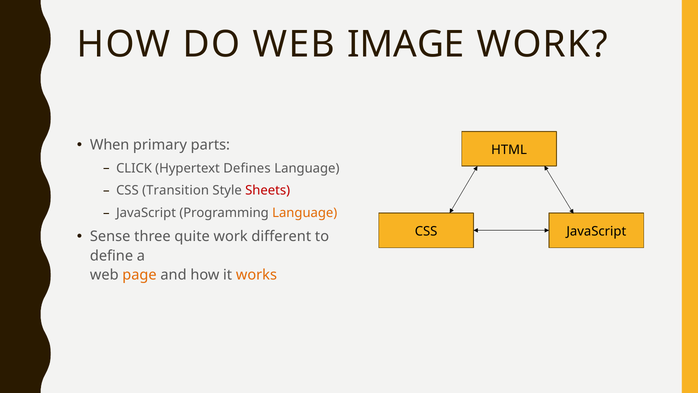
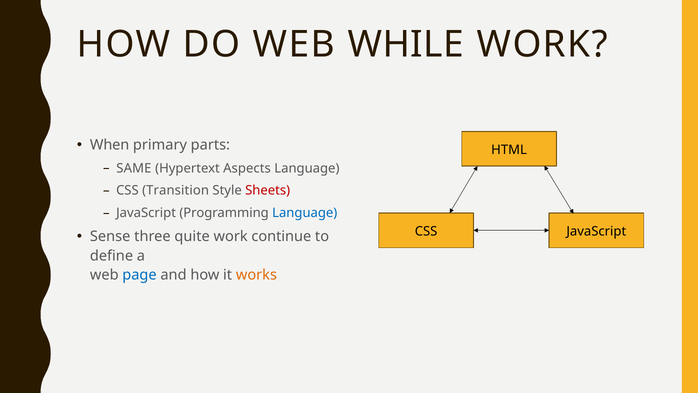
IMAGE: IMAGE -> WHILE
CLICK: CLICK -> SAME
Defines: Defines -> Aspects
Language at (305, 213) colour: orange -> blue
different: different -> continue
page colour: orange -> blue
